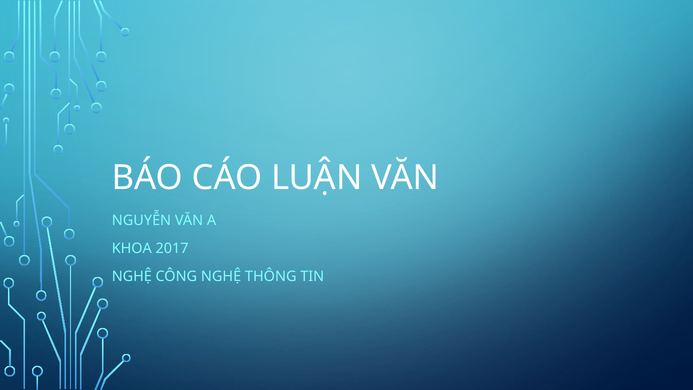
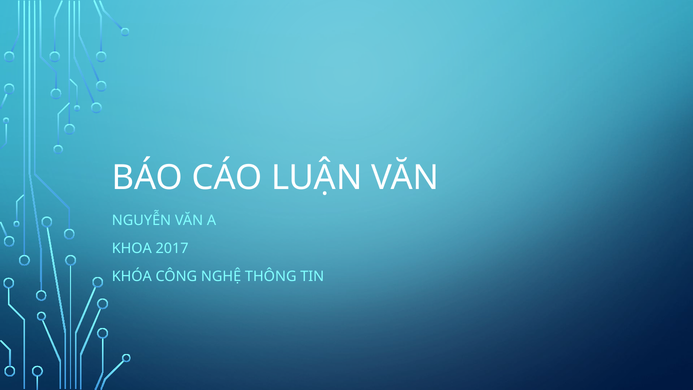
NGHỆ at (132, 277): NGHỆ -> KHÓA
